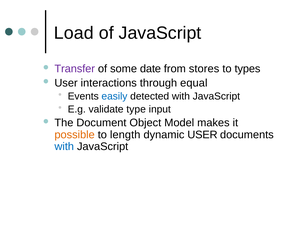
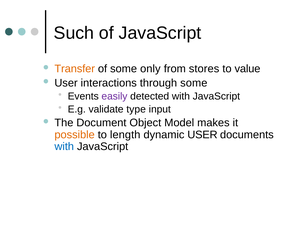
Load: Load -> Such
Transfer colour: purple -> orange
date: date -> only
types: types -> value
through equal: equal -> some
easily colour: blue -> purple
